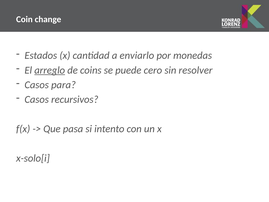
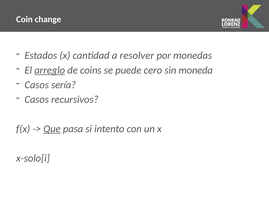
enviarlo: enviarlo -> resolver
resolver: resolver -> moneda
para: para -> sería
Que underline: none -> present
